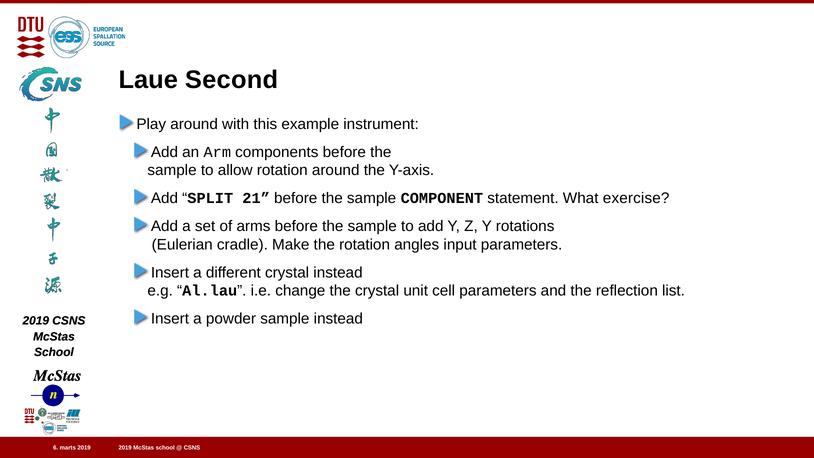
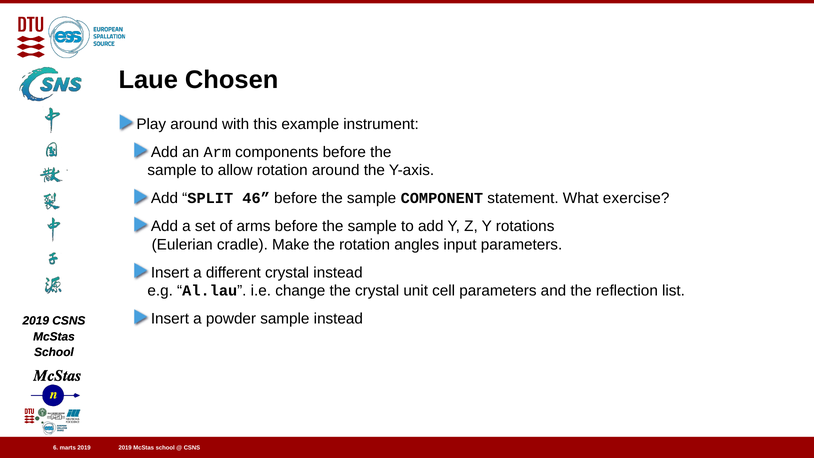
Second: Second -> Chosen
21: 21 -> 46
